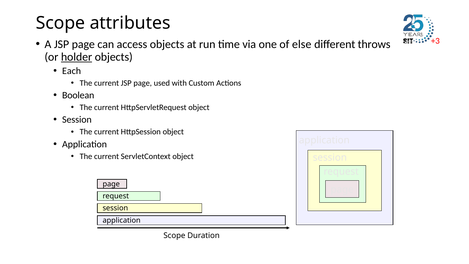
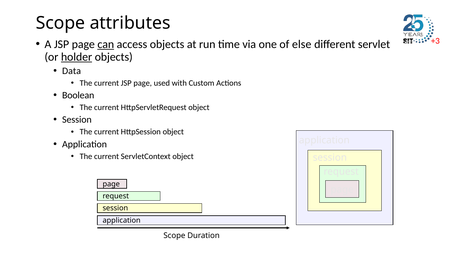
can underline: none -> present
throws: throws -> servlet
Each: Each -> Data
